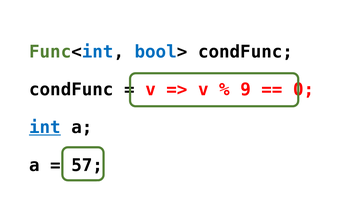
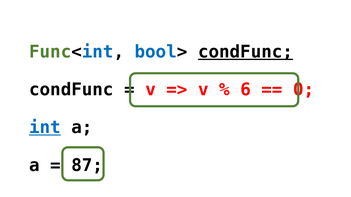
condFunc at (246, 52) underline: none -> present
9: 9 -> 6
57: 57 -> 87
